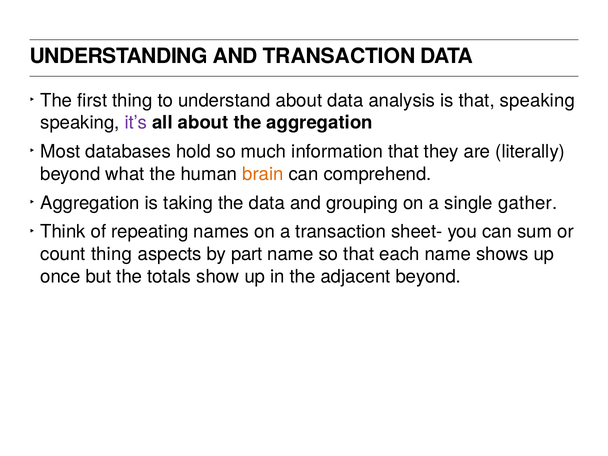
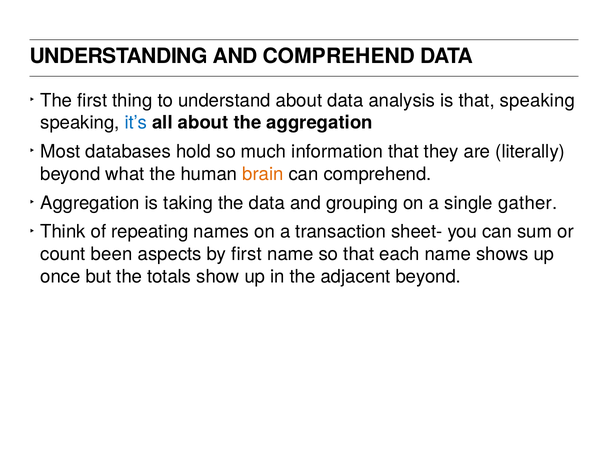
AND TRANSACTION: TRANSACTION -> COMPREHEND
it’s colour: purple -> blue
count thing: thing -> been
by part: part -> first
